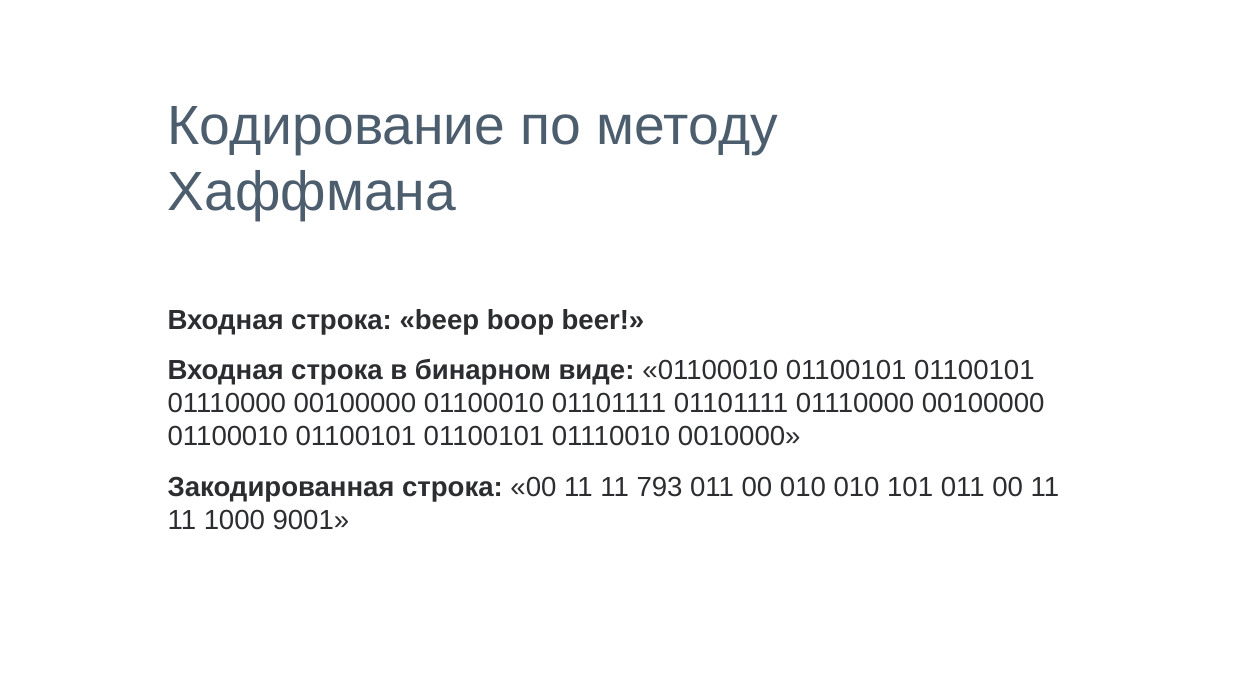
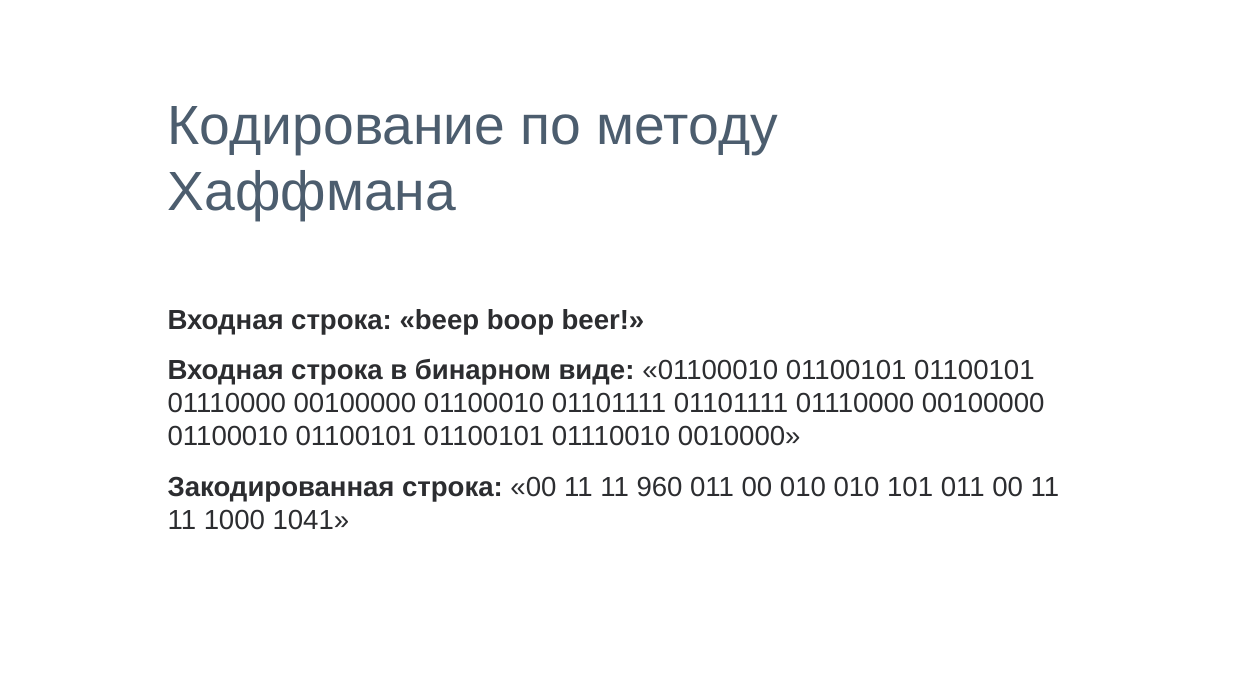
793: 793 -> 960
9001: 9001 -> 1041
